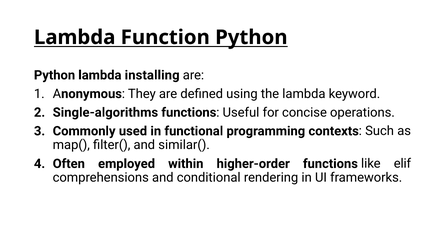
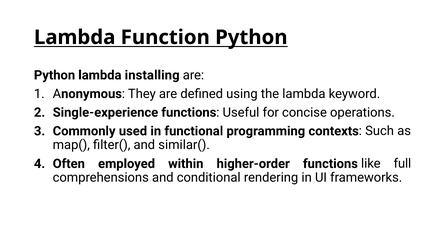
Single-algorithms: Single-algorithms -> Single-experience
elif: elif -> full
